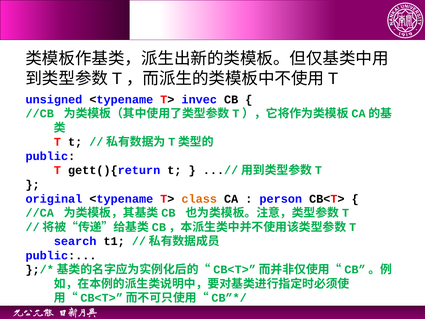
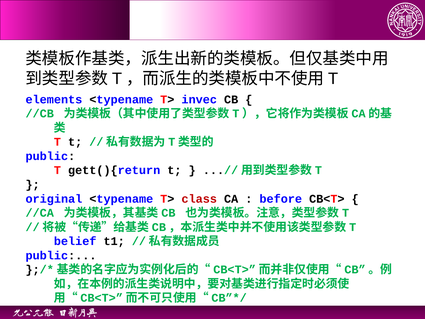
unsigned: unsigned -> elements
class colour: orange -> red
person: person -> before
search: search -> belief
